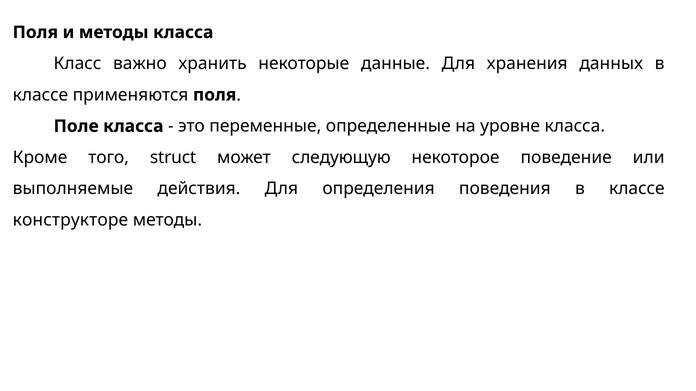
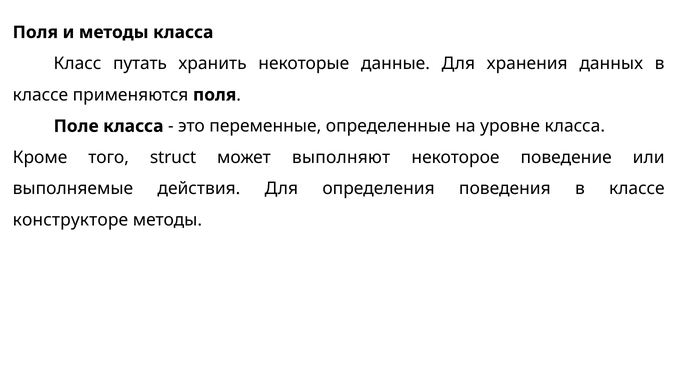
важно: важно -> путать
следующую: следующую -> выполняют
